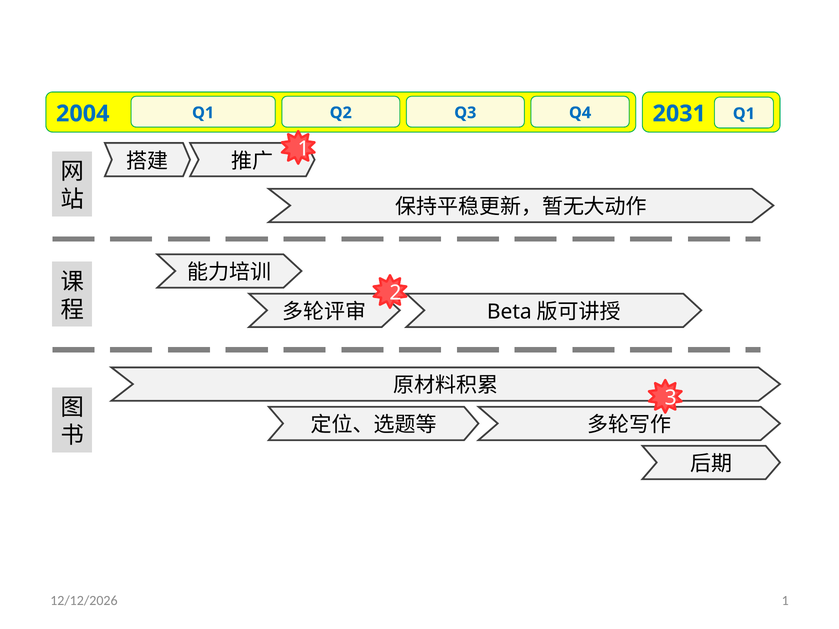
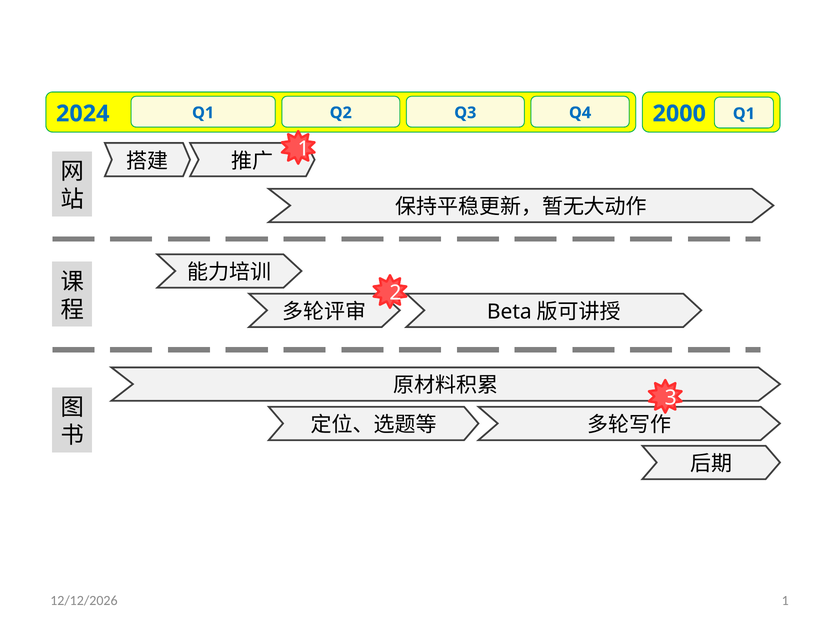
2004: 2004 -> 2024
2031: 2031 -> 2000
